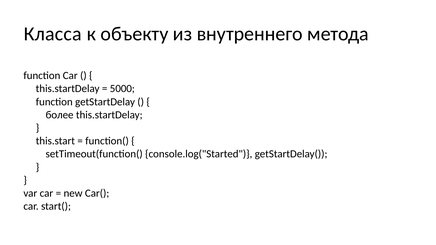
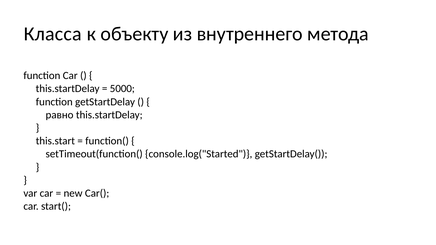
более: более -> равно
